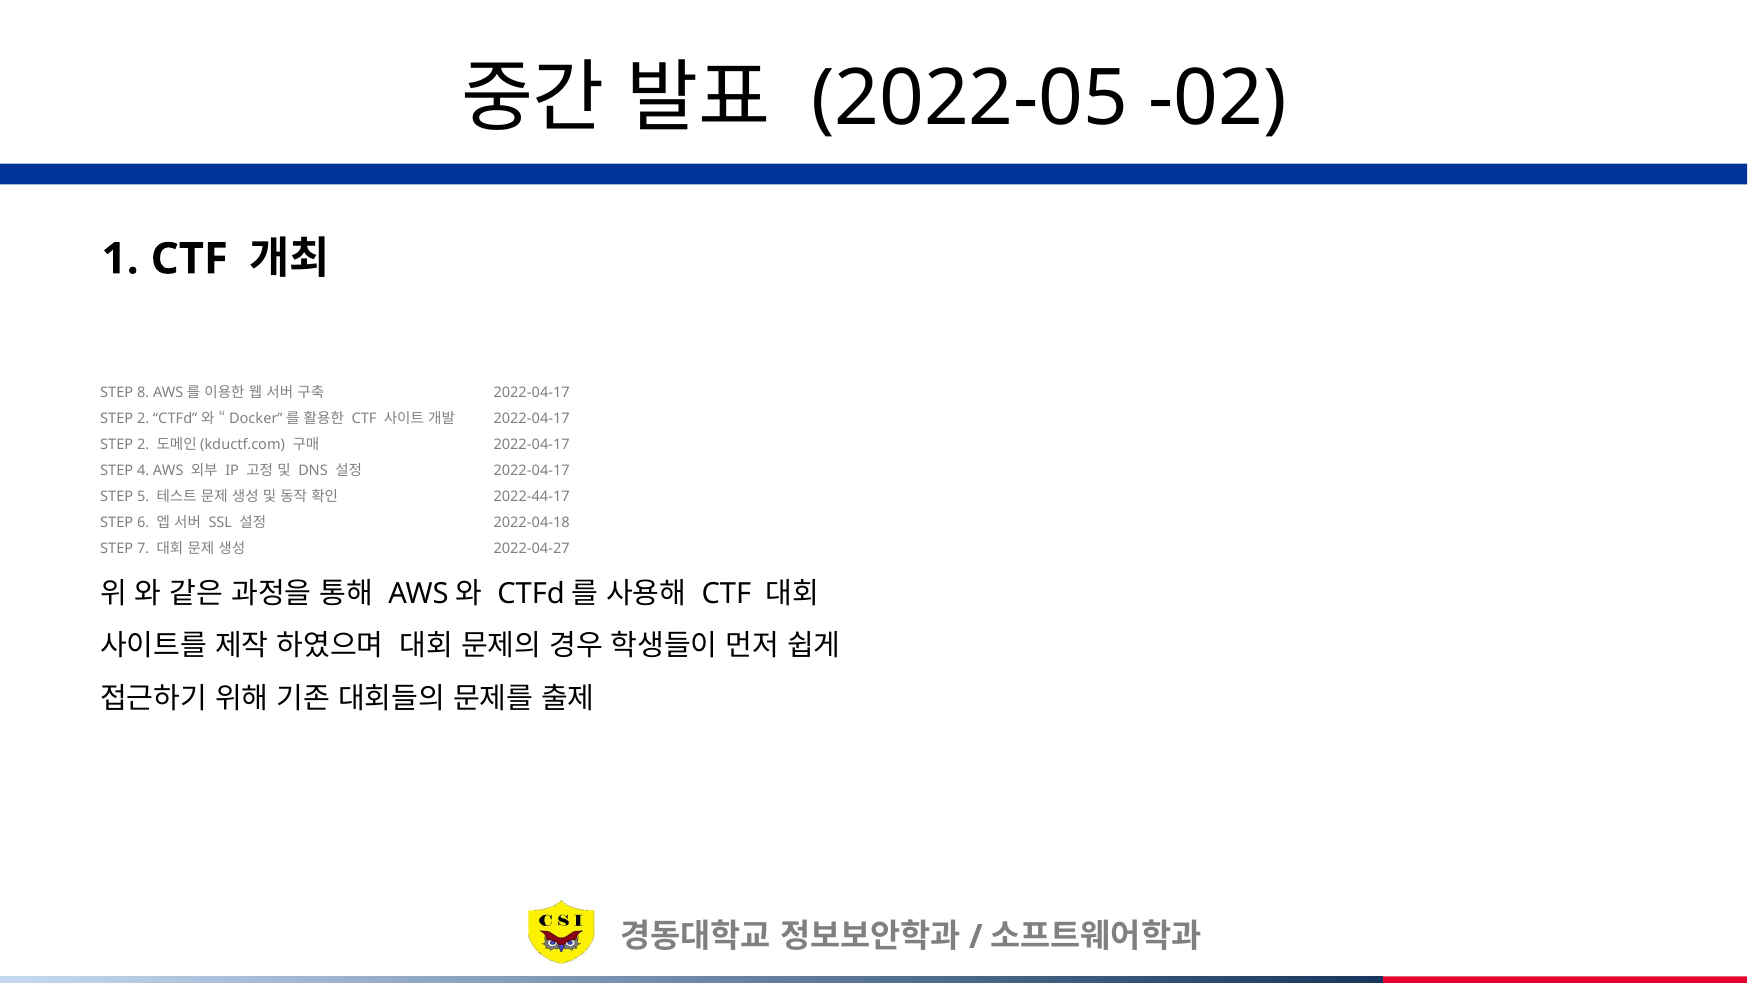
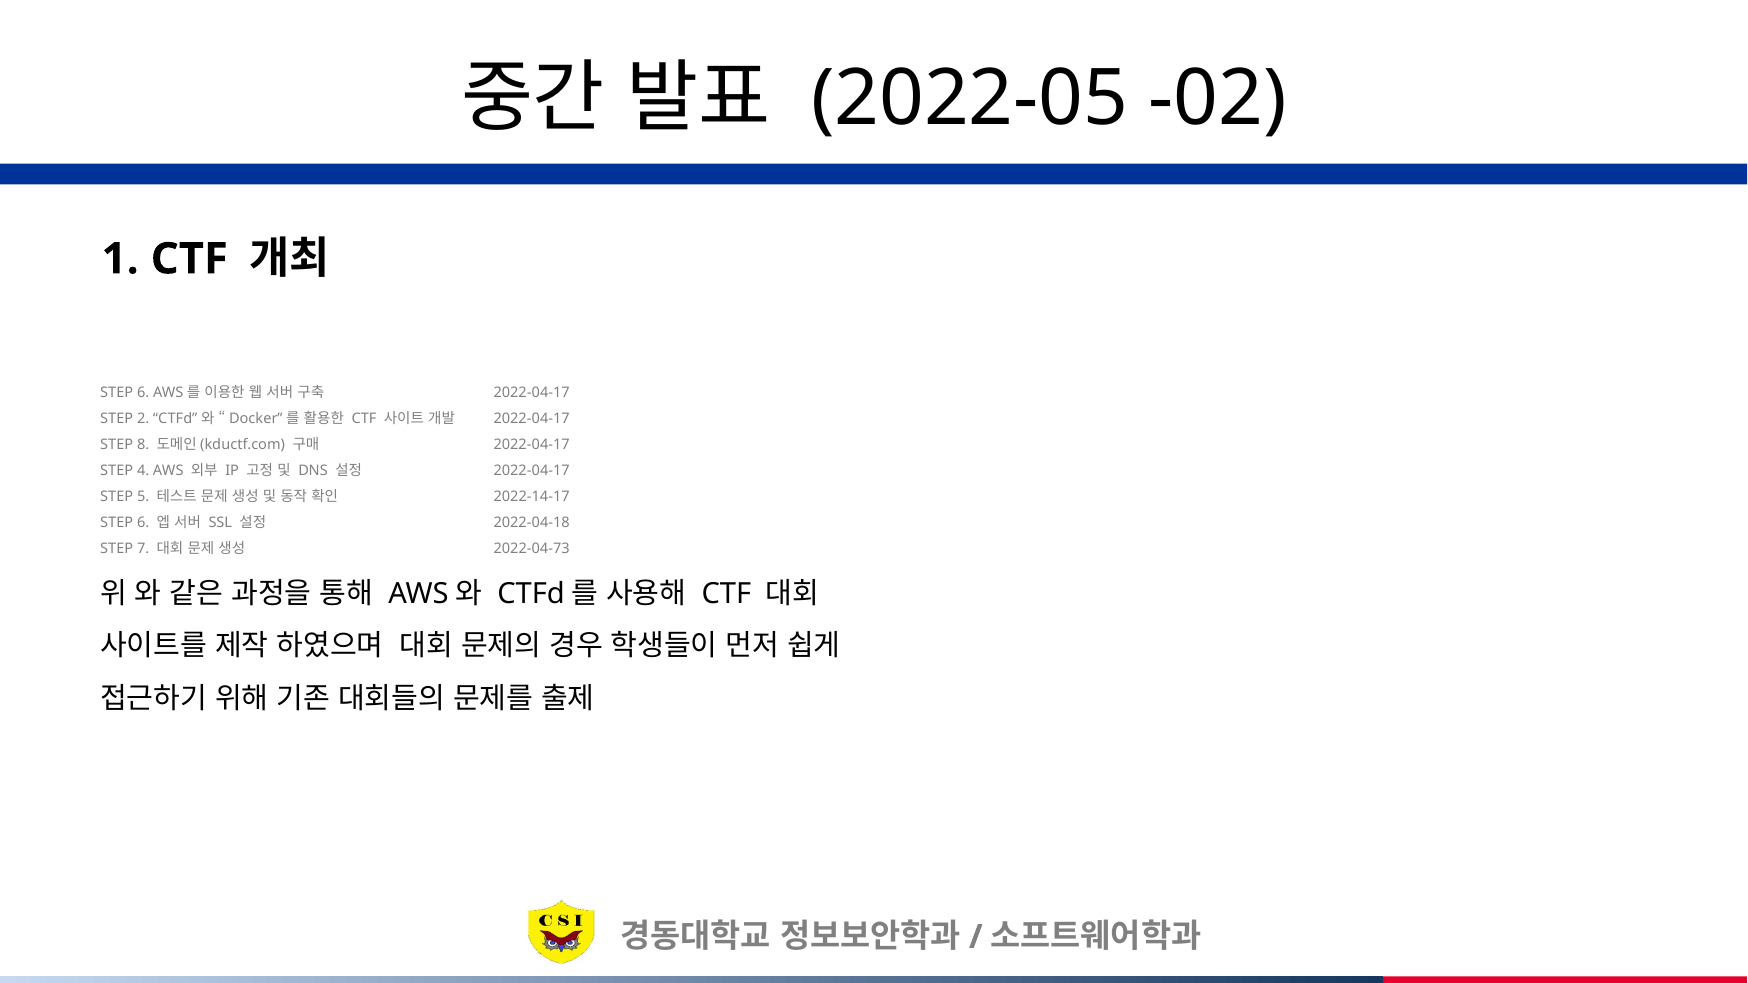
8 at (143, 392): 8 -> 6
2 at (143, 445): 2 -> 8
2022-44-17: 2022-44-17 -> 2022-14-17
2022-04-27: 2022-04-27 -> 2022-04-73
